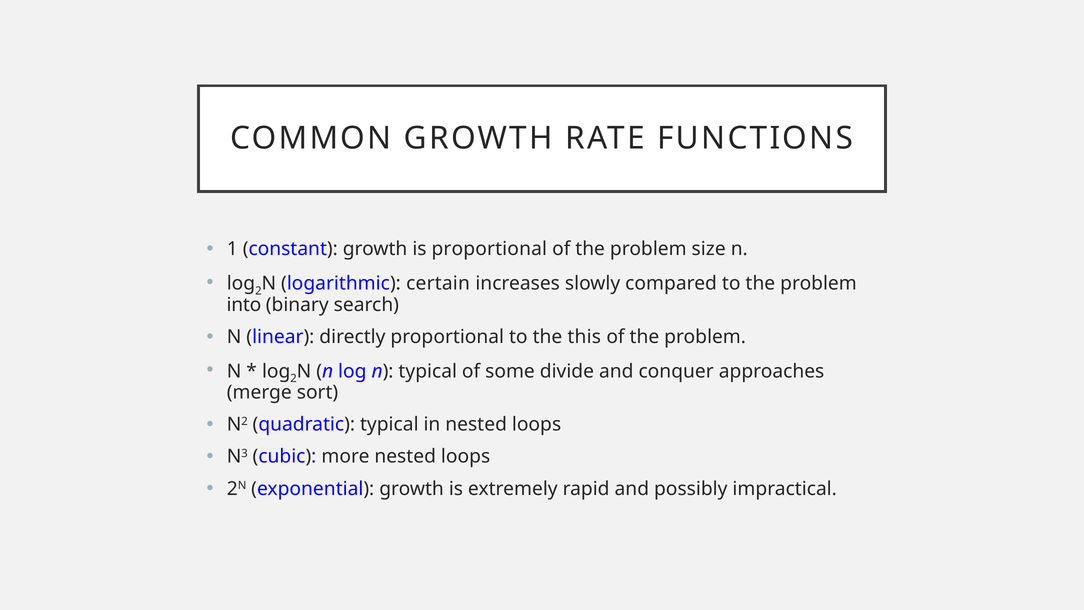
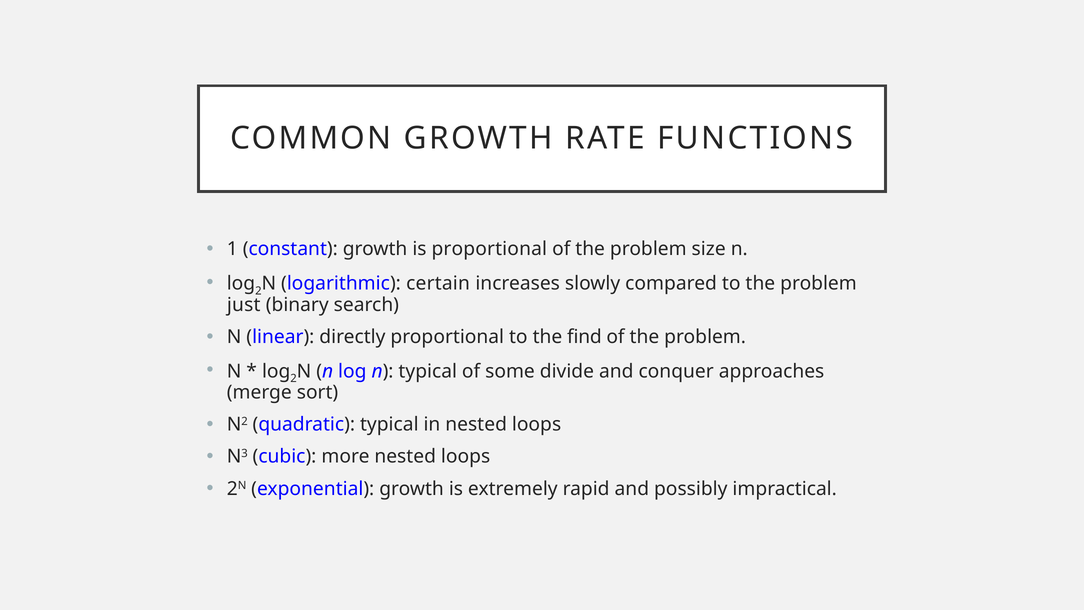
into: into -> just
this: this -> find
